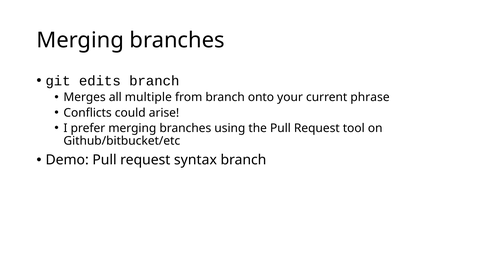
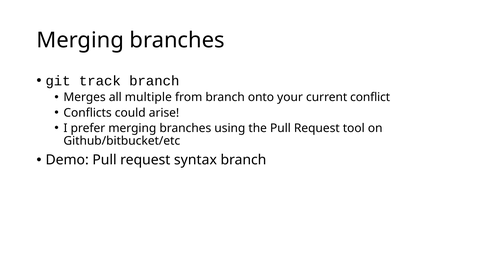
edits: edits -> track
phrase: phrase -> conflict
